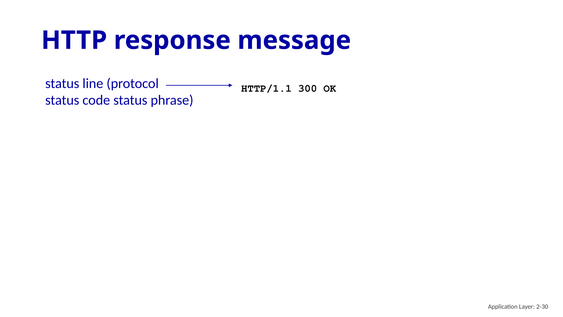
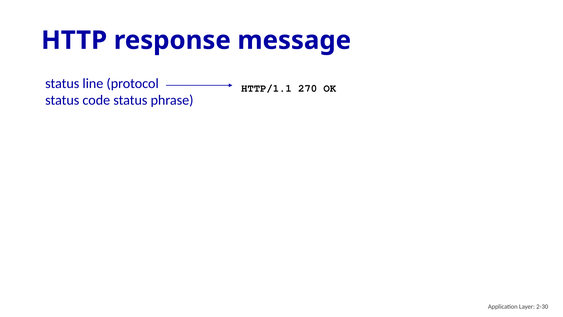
300: 300 -> 270
